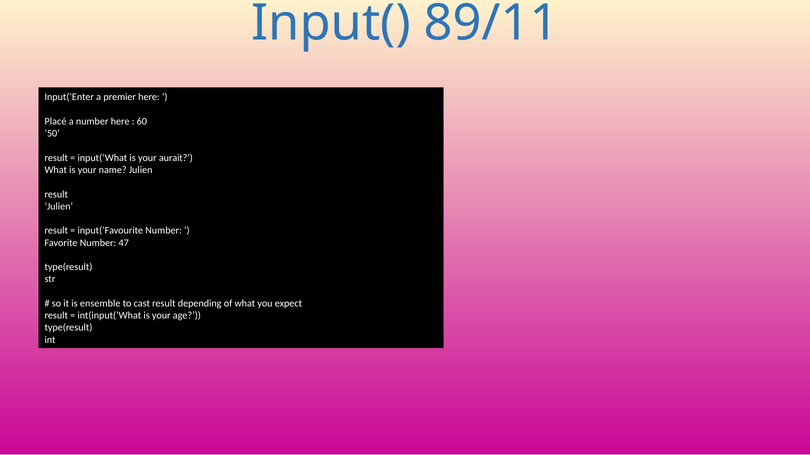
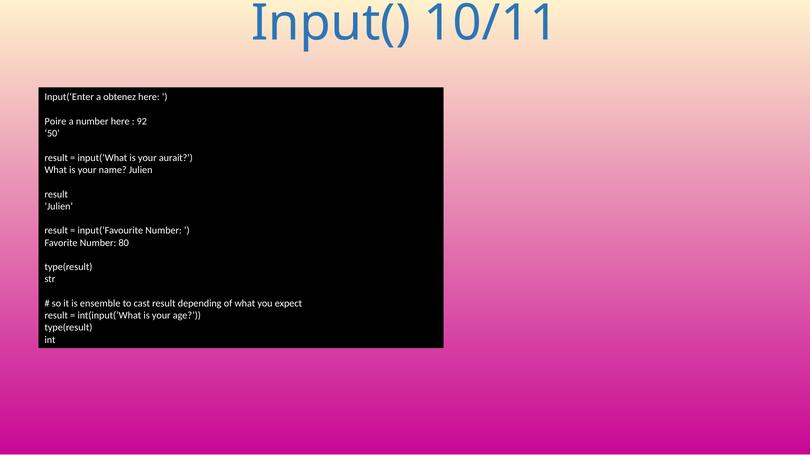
89/11: 89/11 -> 10/11
premier: premier -> obtenez
Placé: Placé -> Poire
60: 60 -> 92
47: 47 -> 80
